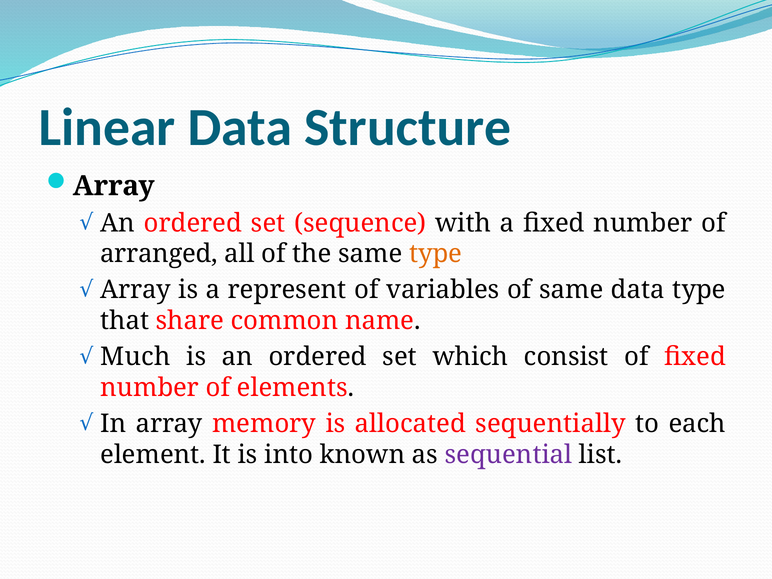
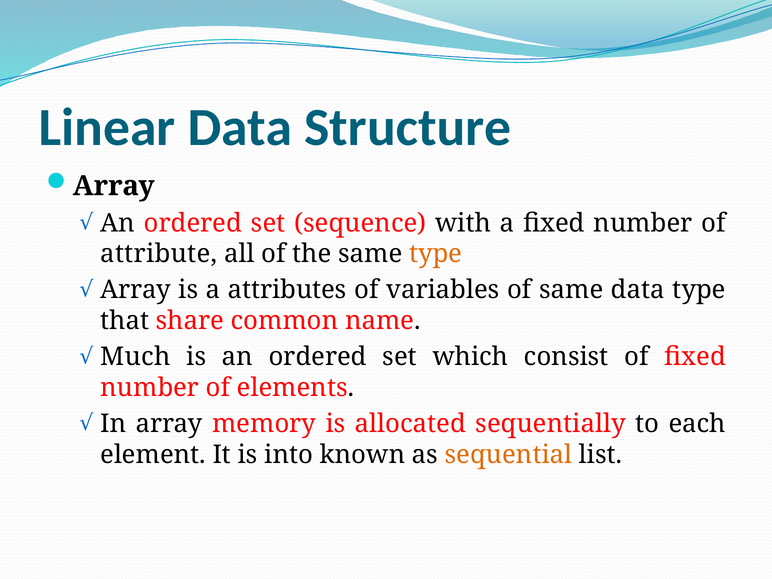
arranged: arranged -> attribute
represent: represent -> attributes
sequential colour: purple -> orange
